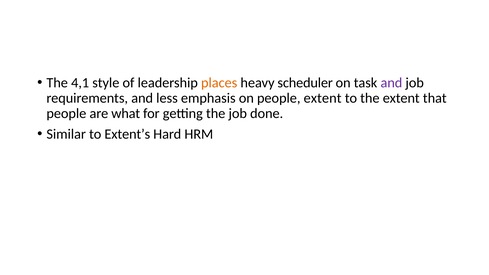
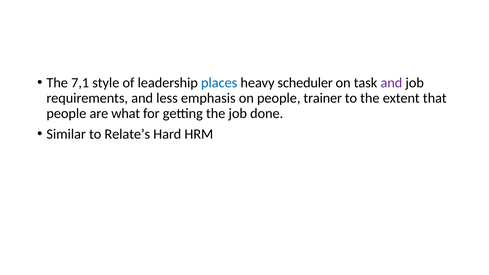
4,1: 4,1 -> 7,1
places colour: orange -> blue
people extent: extent -> trainer
Extent’s: Extent’s -> Relate’s
